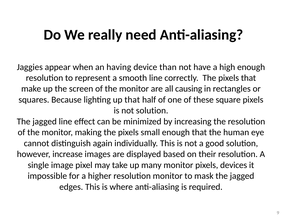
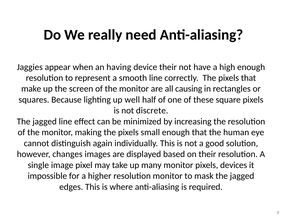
device than: than -> their
up that: that -> well
not solution: solution -> discrete
increase: increase -> changes
